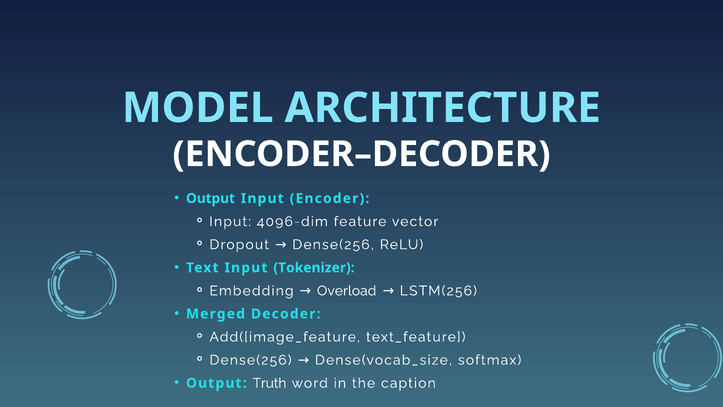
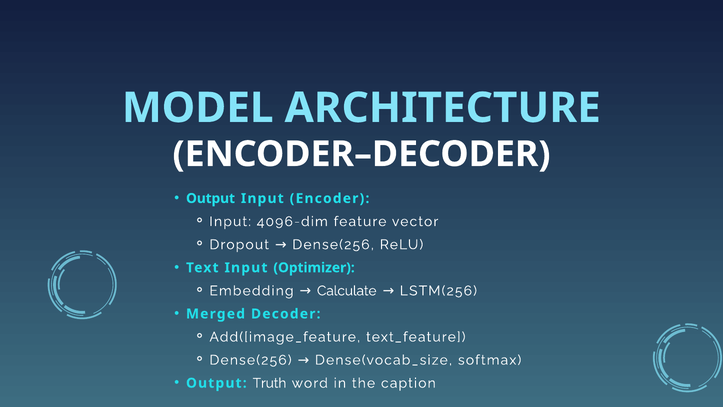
Tokenizer: Tokenizer -> Optimizer
Overload: Overload -> Calculate
